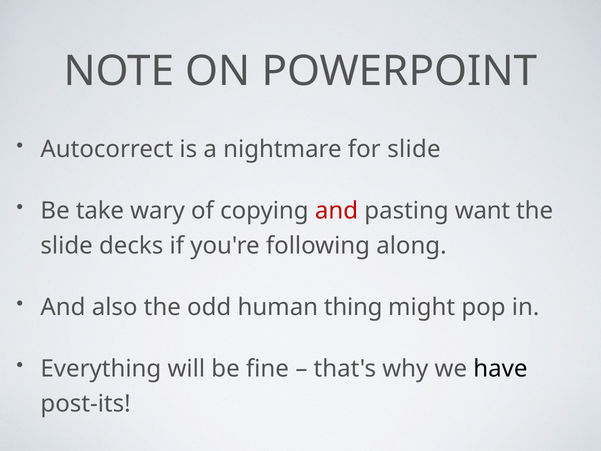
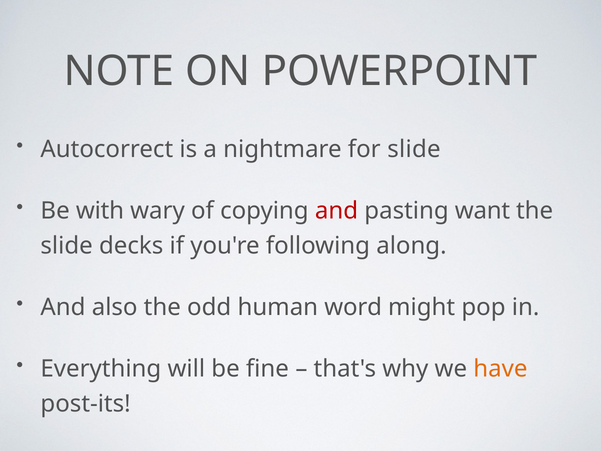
take: take -> with
thing: thing -> word
have colour: black -> orange
